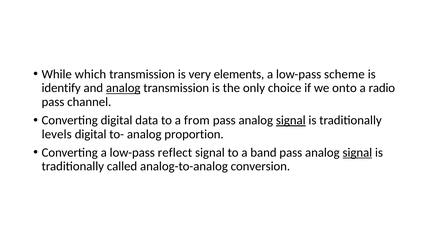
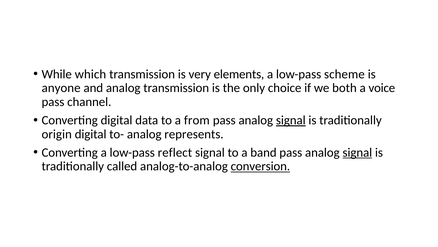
identify: identify -> anyone
analog at (123, 88) underline: present -> none
onto: onto -> both
radio: radio -> voice
levels: levels -> origin
proportion: proportion -> represents
conversion underline: none -> present
